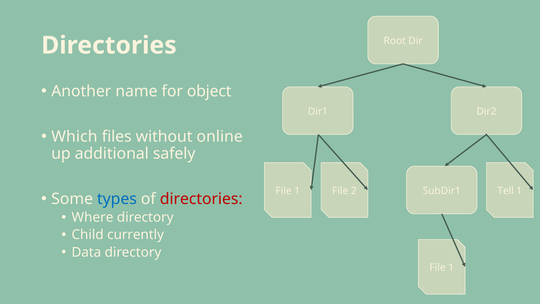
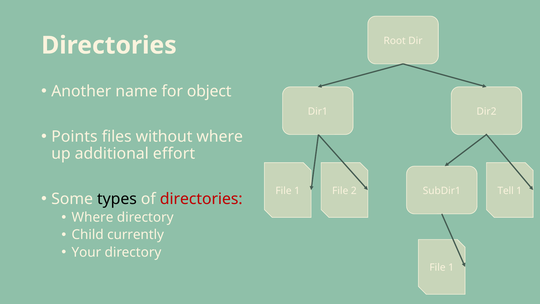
Which: Which -> Points
without online: online -> where
safely: safely -> effort
types colour: blue -> black
Data: Data -> Your
